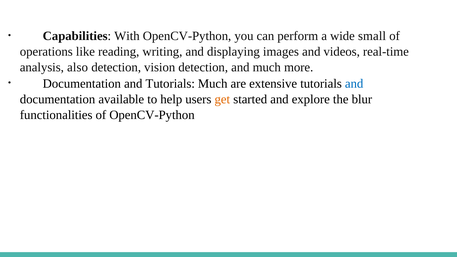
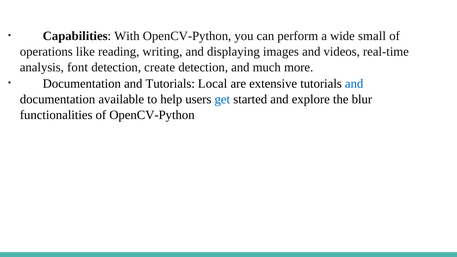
also: also -> font
vision: vision -> create
Tutorials Much: Much -> Local
get colour: orange -> blue
